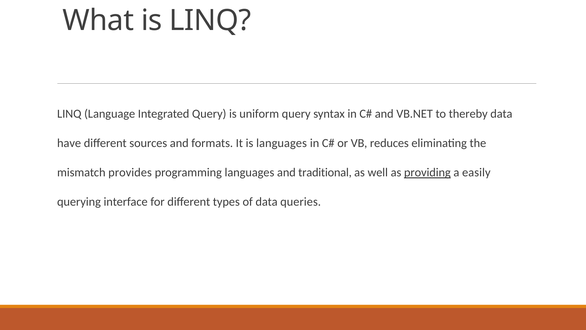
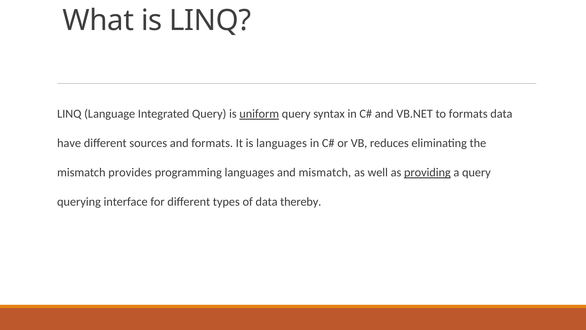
uniform underline: none -> present
to thereby: thereby -> formats
and traditional: traditional -> mismatch
a easily: easily -> query
queries: queries -> thereby
